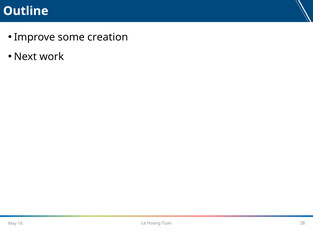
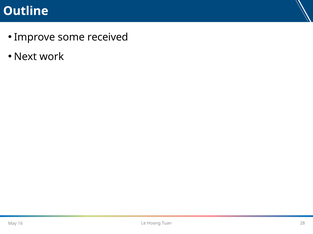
creation: creation -> received
